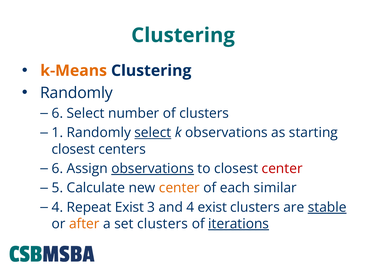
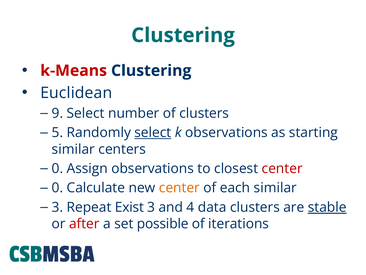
k-Means colour: orange -> red
Randomly at (76, 93): Randomly -> Euclidean
6 at (57, 113): 6 -> 9
1: 1 -> 5
closest at (73, 149): closest -> similar
6 at (57, 168): 6 -> 0
observations at (153, 168) underline: present -> none
5 at (57, 188): 5 -> 0
4 at (57, 207): 4 -> 3
4 exist: exist -> data
after colour: orange -> red
set clusters: clusters -> possible
iterations underline: present -> none
